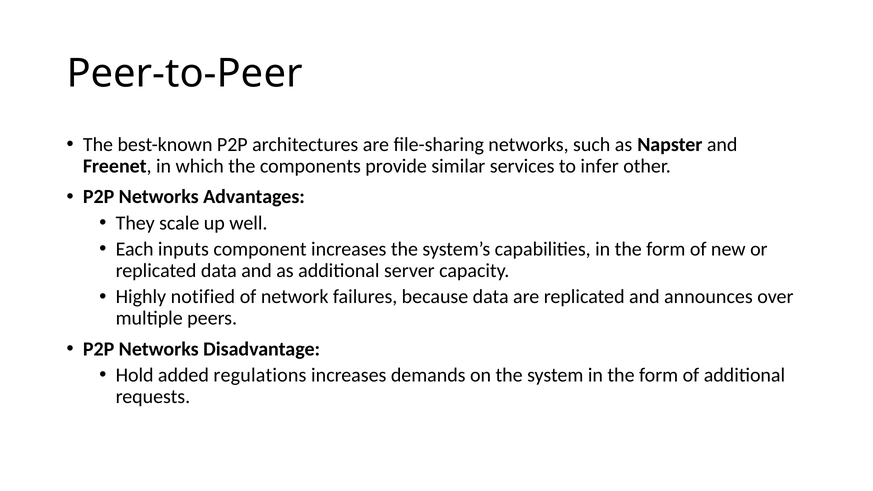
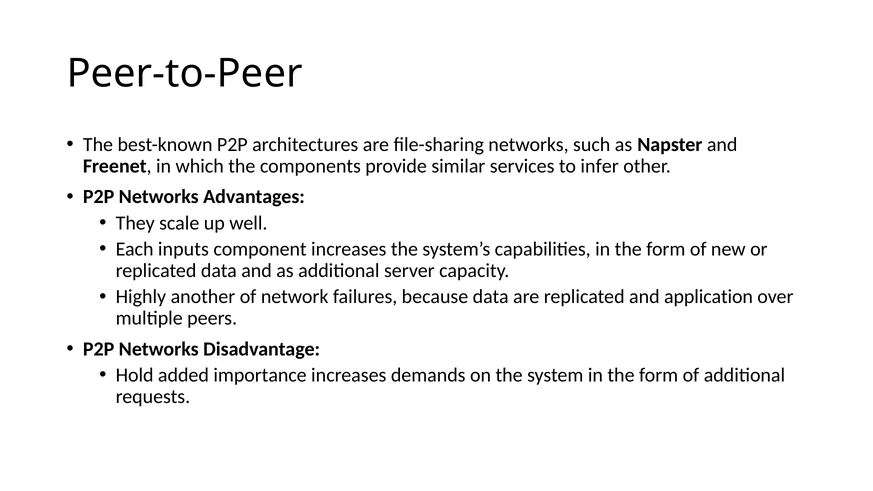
notified: notified -> another
announces: announces -> application
regulations: regulations -> importance
